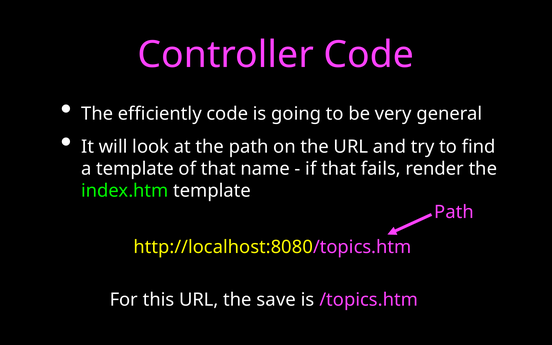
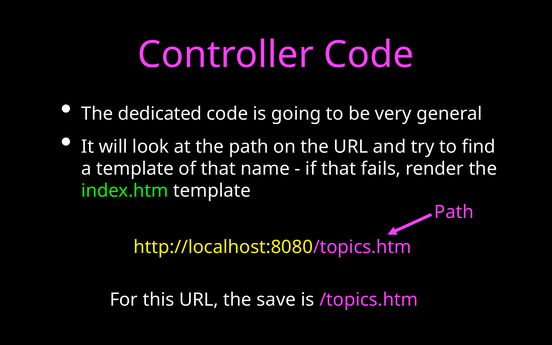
efficiently: efficiently -> dedicated
